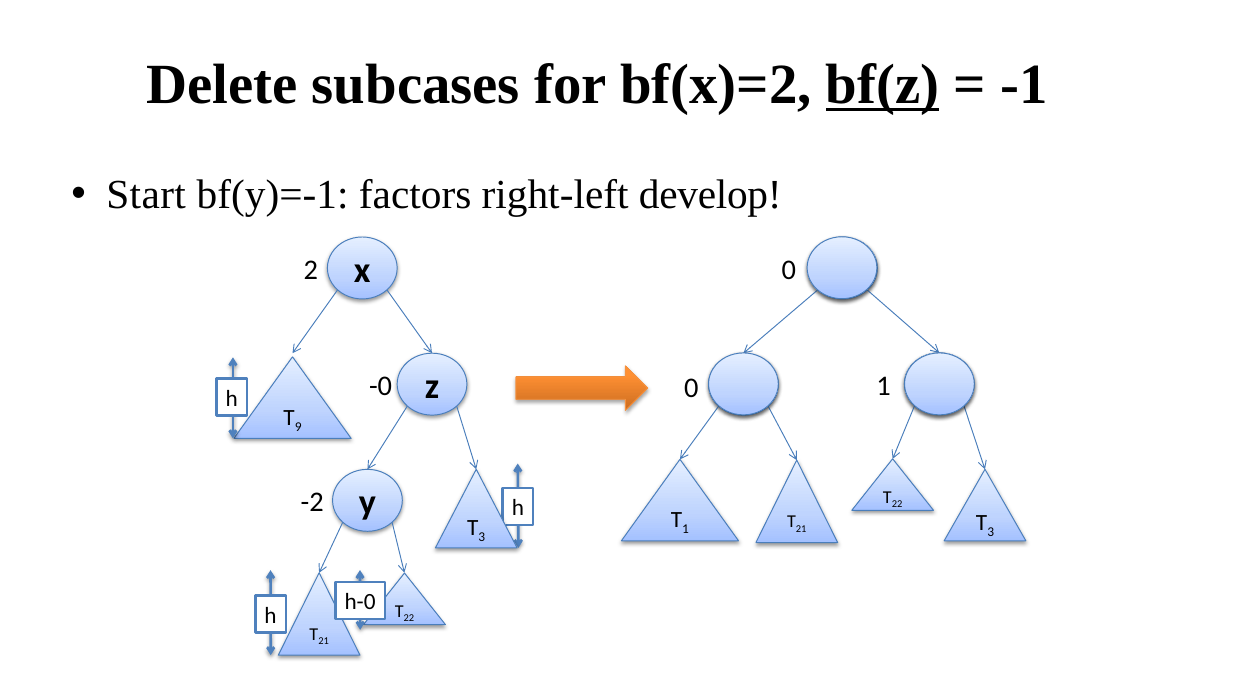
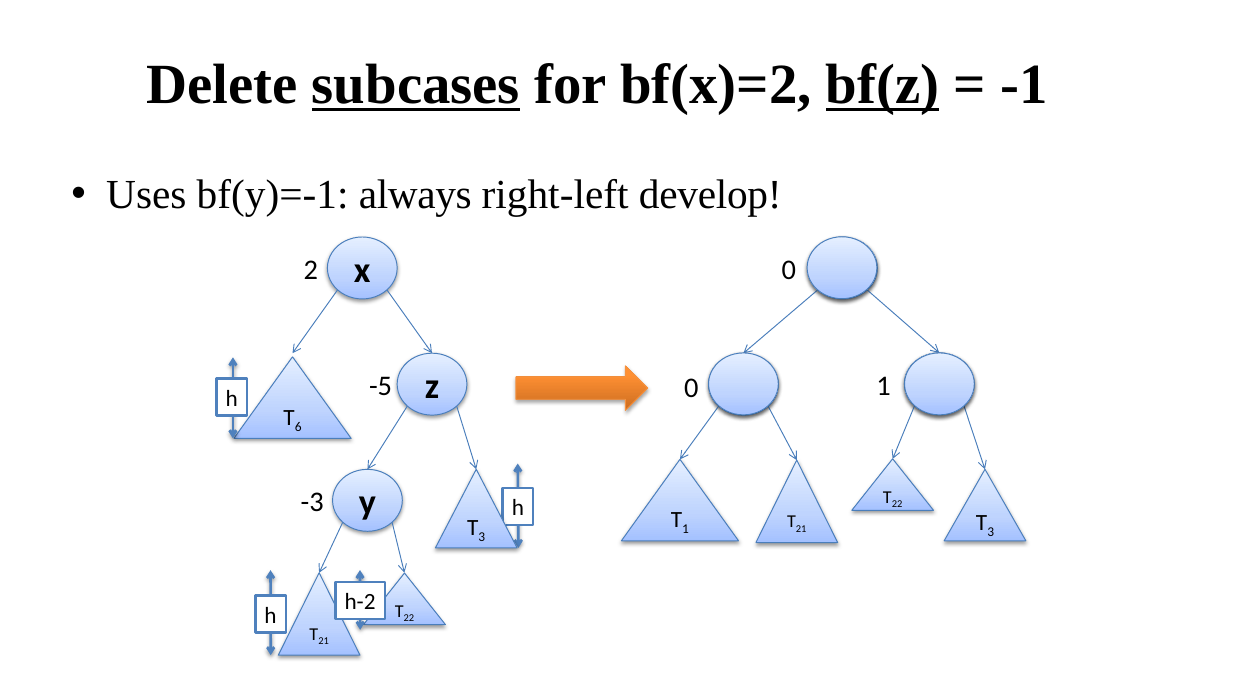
subcases underline: none -> present
Start: Start -> Uses
factors: factors -> always
-0: -0 -> -5
9: 9 -> 6
-2: -2 -> -3
h-0: h-0 -> h-2
